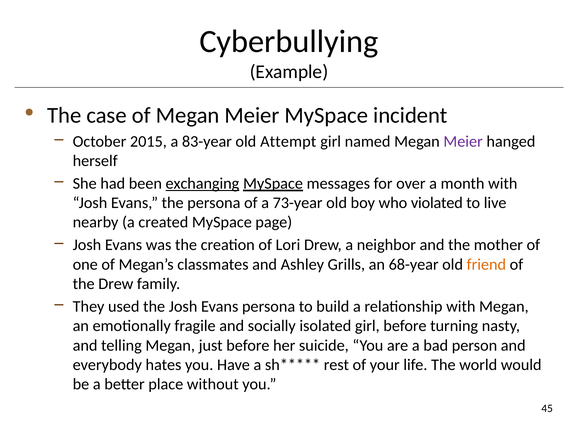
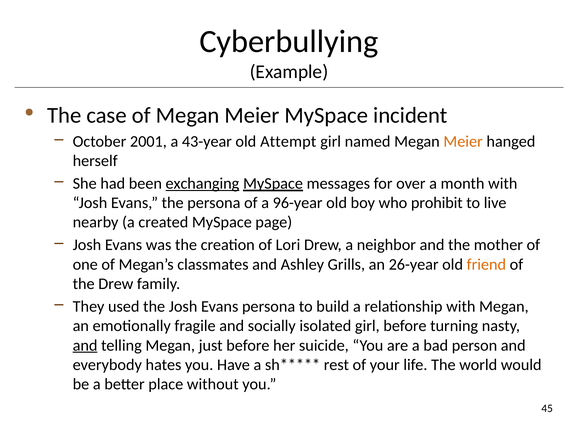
2015: 2015 -> 2001
83-year: 83-year -> 43-year
Meier at (463, 141) colour: purple -> orange
73-year: 73-year -> 96-year
violated: violated -> prohibit
68-year: 68-year -> 26-year
and at (85, 346) underline: none -> present
